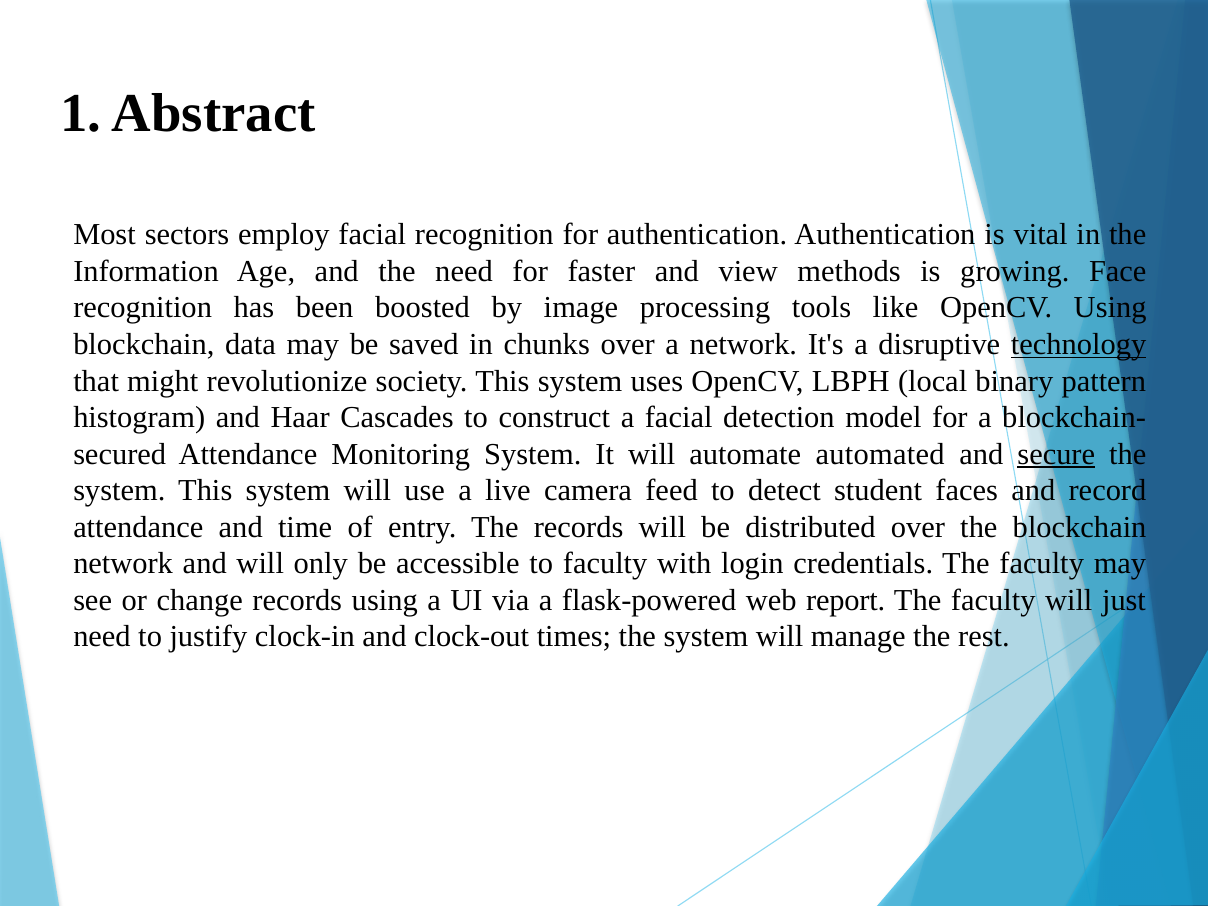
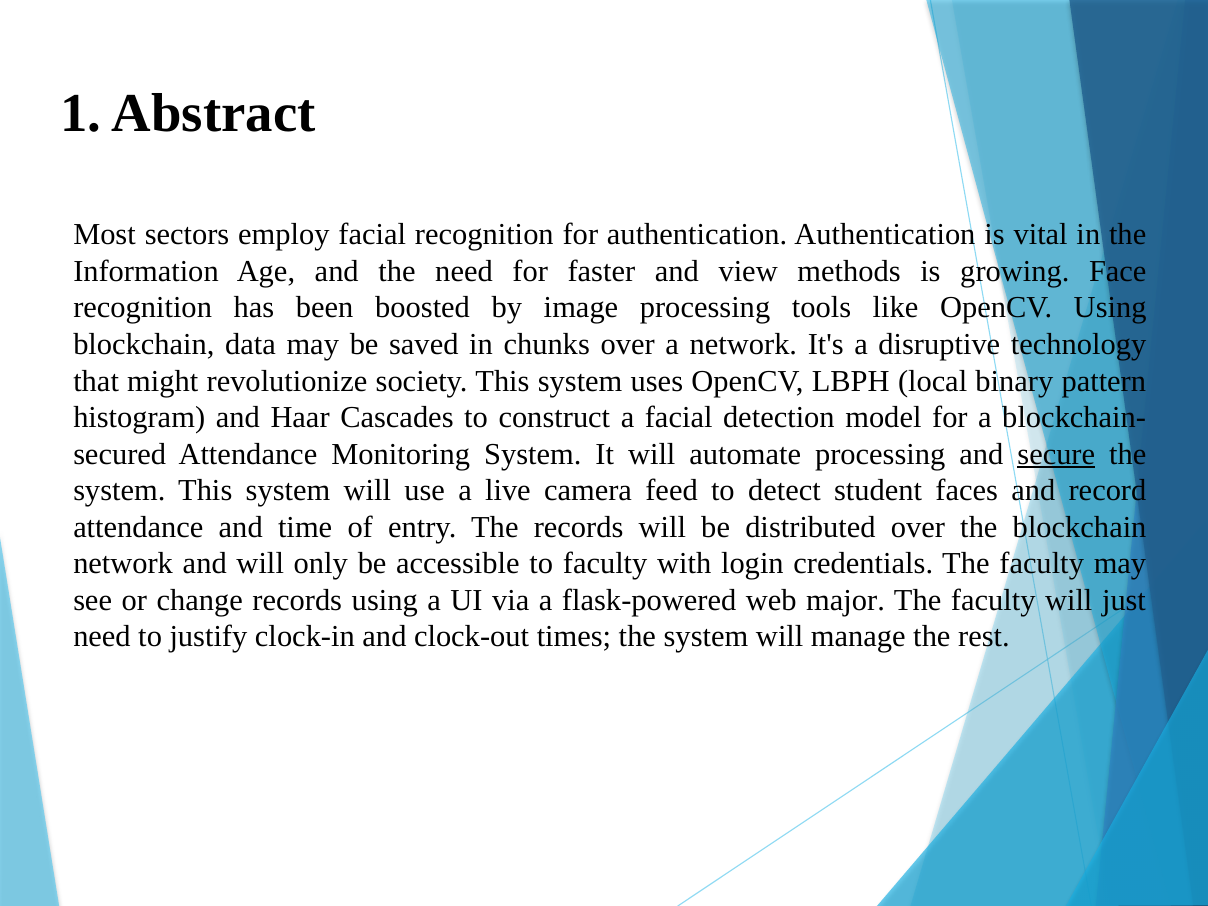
technology underline: present -> none
automate automated: automated -> processing
report: report -> major
